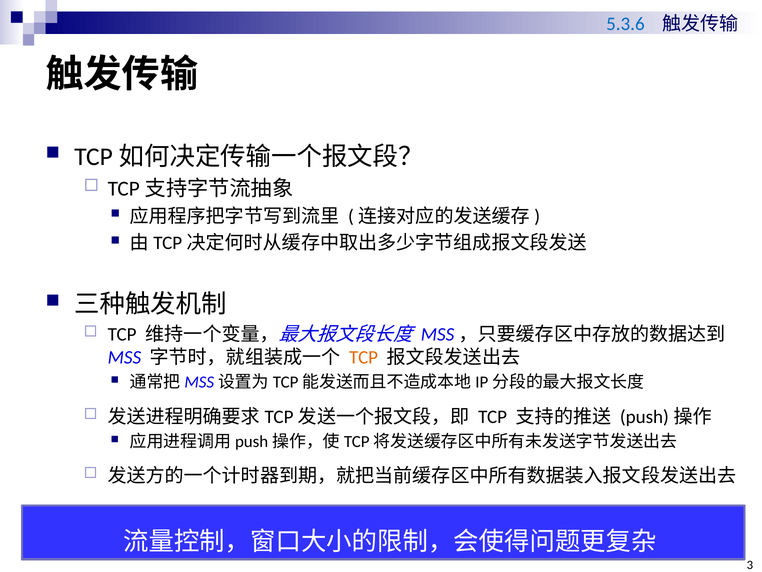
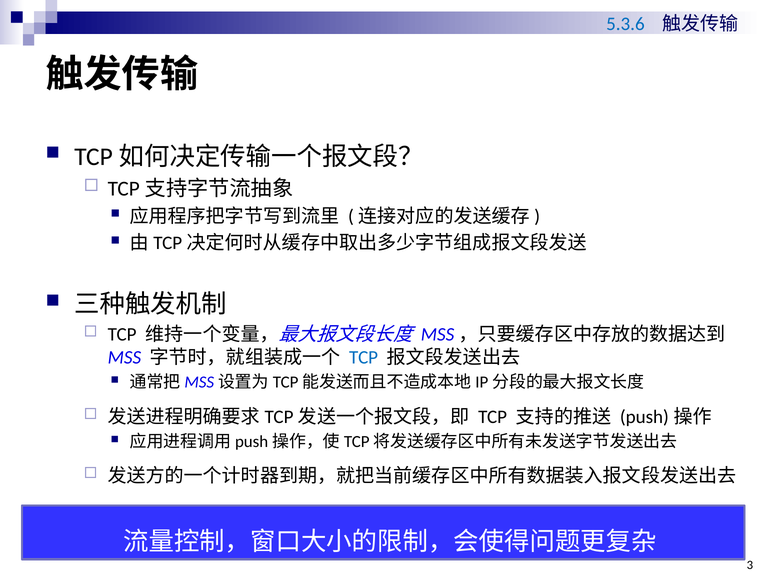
TCP at (364, 357) colour: orange -> blue
